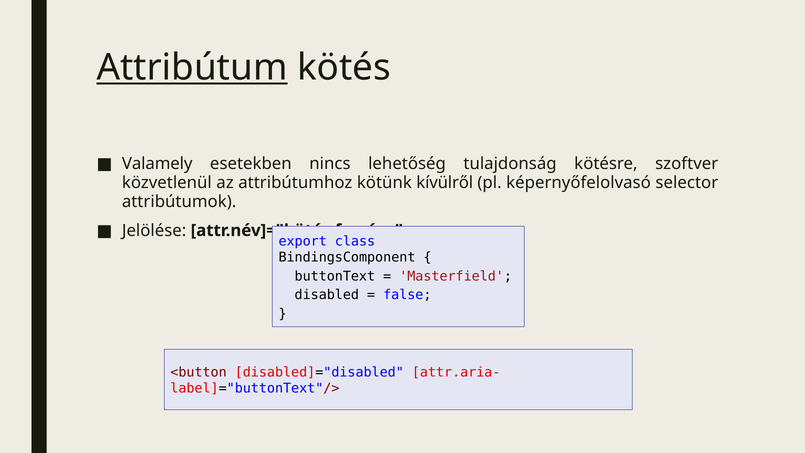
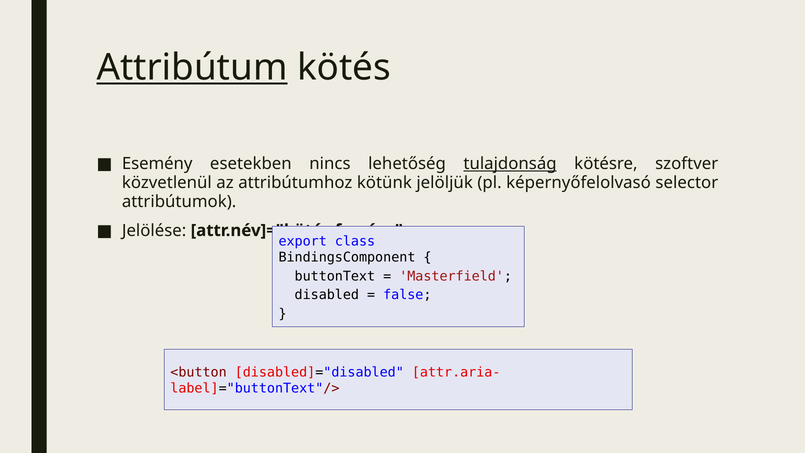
Valamely: Valamely -> Esemény
tulajdonság underline: none -> present
kívülről: kívülről -> jelöljük
